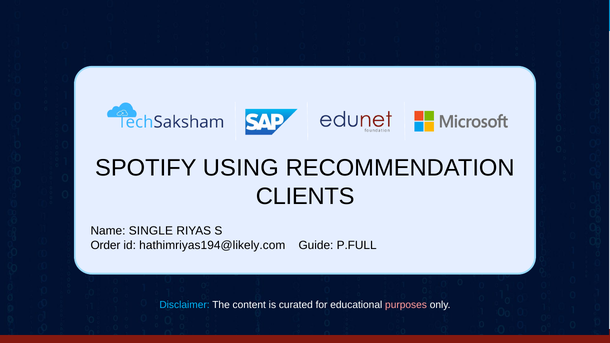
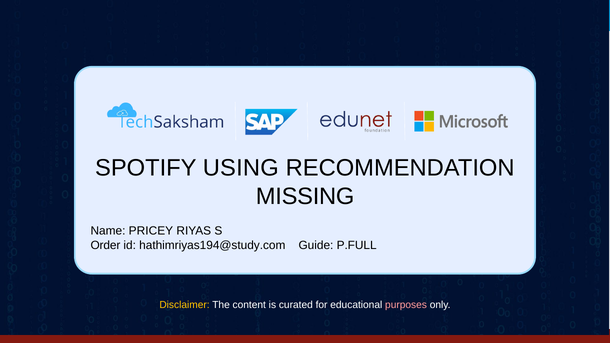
CLIENTS: CLIENTS -> MISSING
SINGLE: SINGLE -> PRICEY
hathimriyas194@likely.com: hathimriyas194@likely.com -> hathimriyas194@study.com
Disclaimer colour: light blue -> yellow
